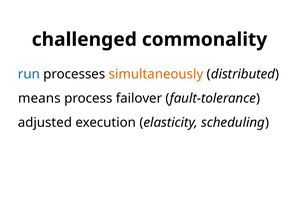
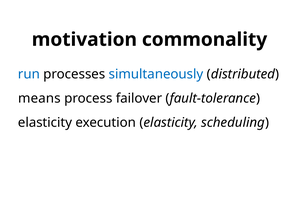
challenged: challenged -> motivation
simultaneously colour: orange -> blue
adjusted at (45, 123): adjusted -> elasticity
